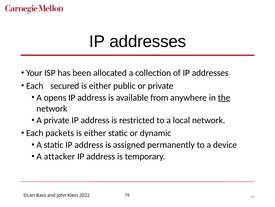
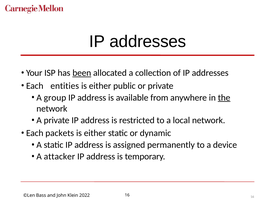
been underline: none -> present
secured: secured -> entities
opens: opens -> group
